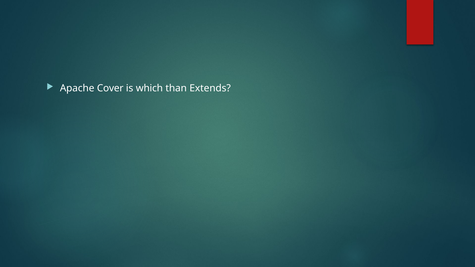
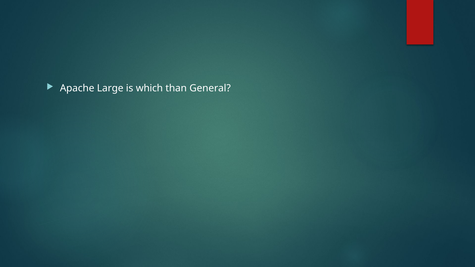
Cover: Cover -> Large
Extends: Extends -> General
